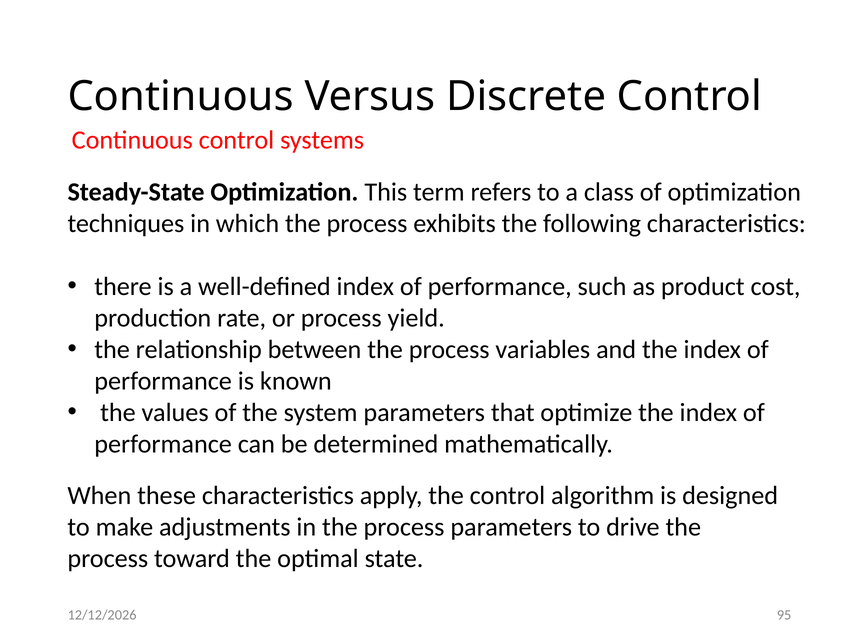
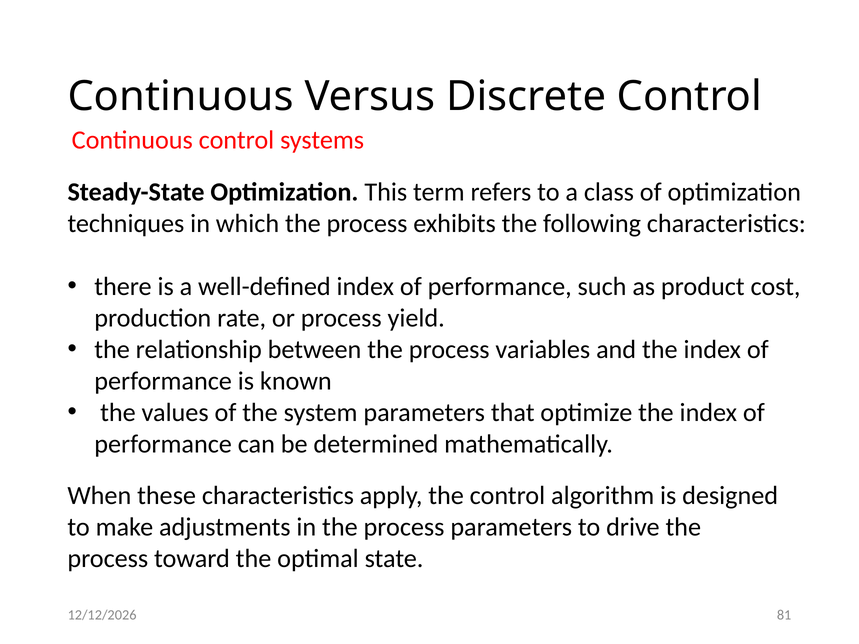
95: 95 -> 81
